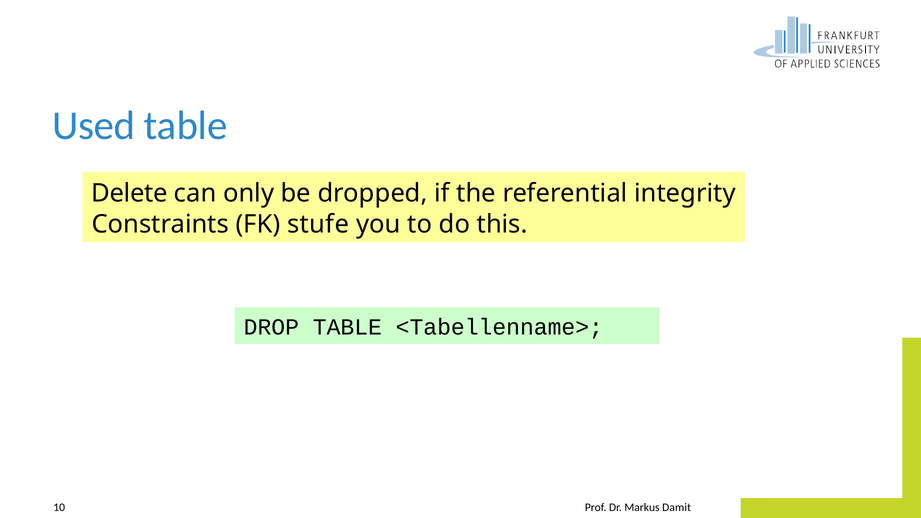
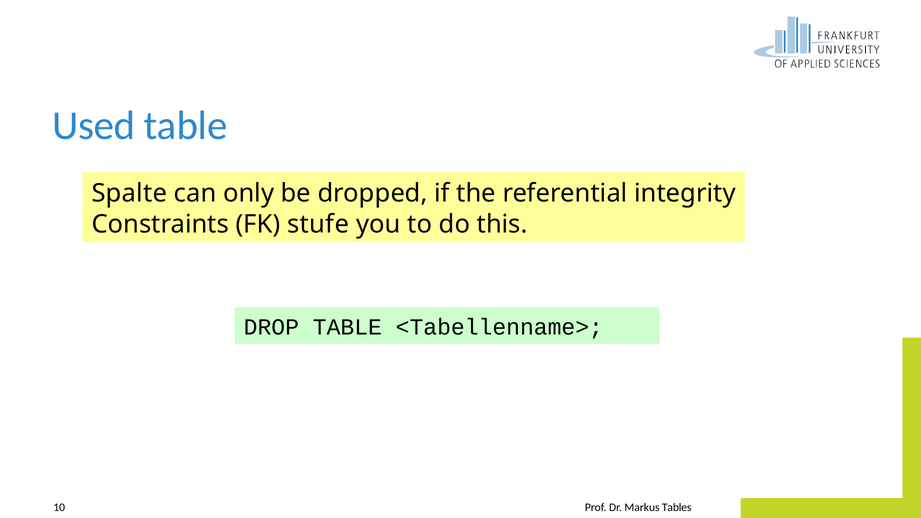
Delete: Delete -> Spalte
Damit: Damit -> Tables
